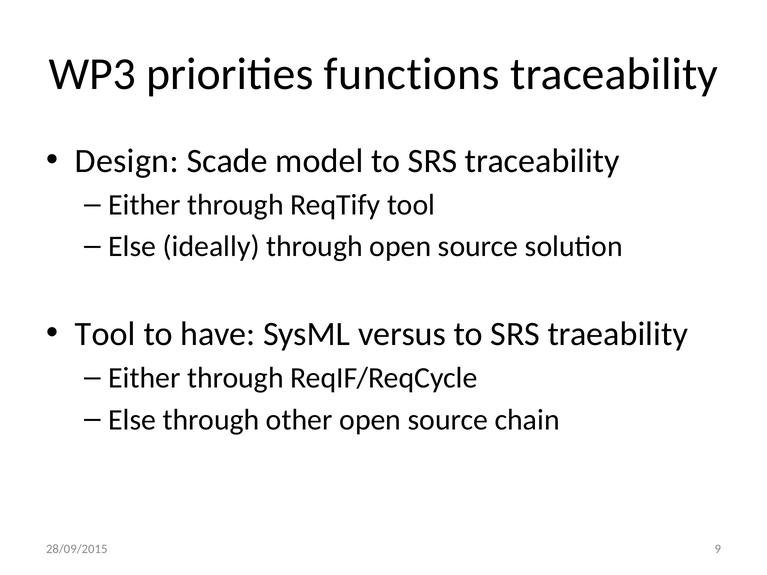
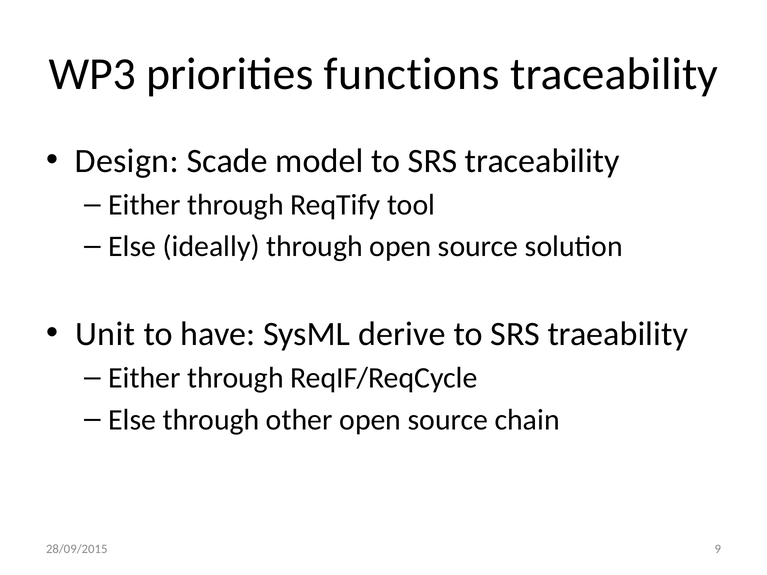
Tool at (105, 334): Tool -> Unit
versus: versus -> derive
